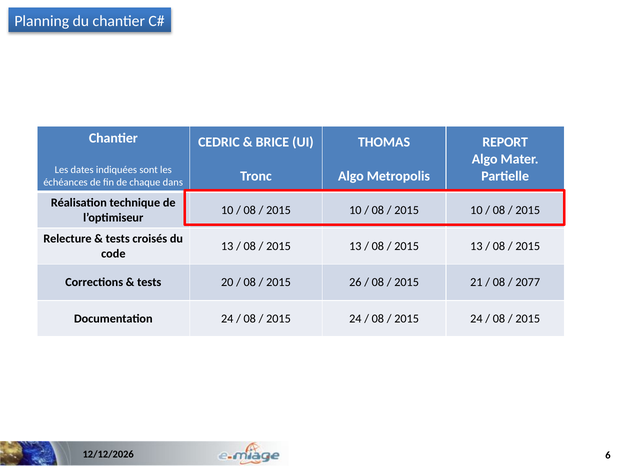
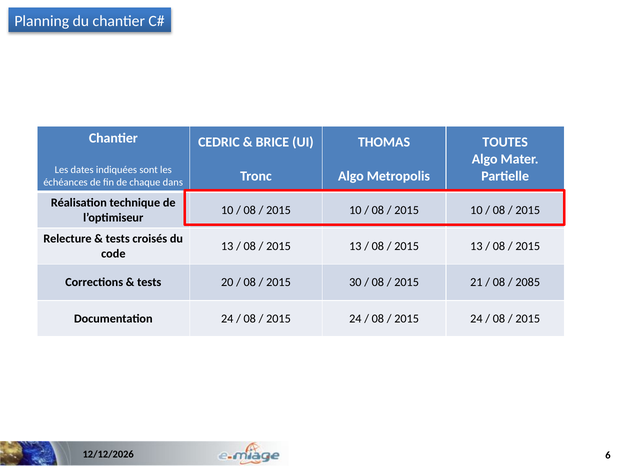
REPORT: REPORT -> TOUTES
26: 26 -> 30
2077: 2077 -> 2085
